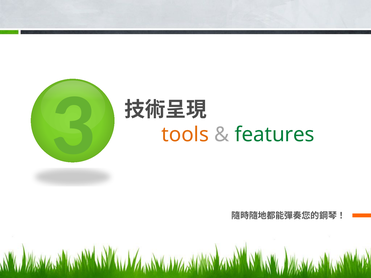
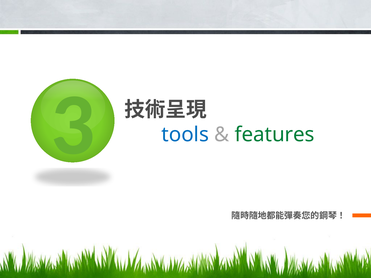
tools colour: orange -> blue
